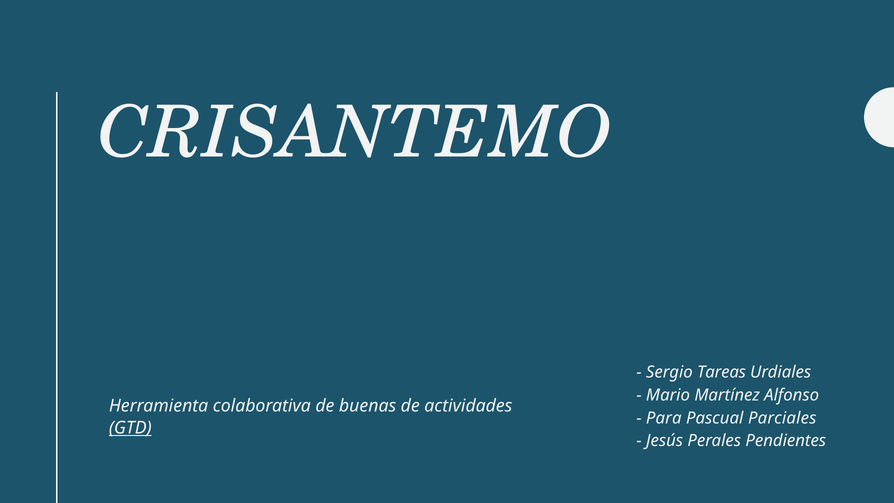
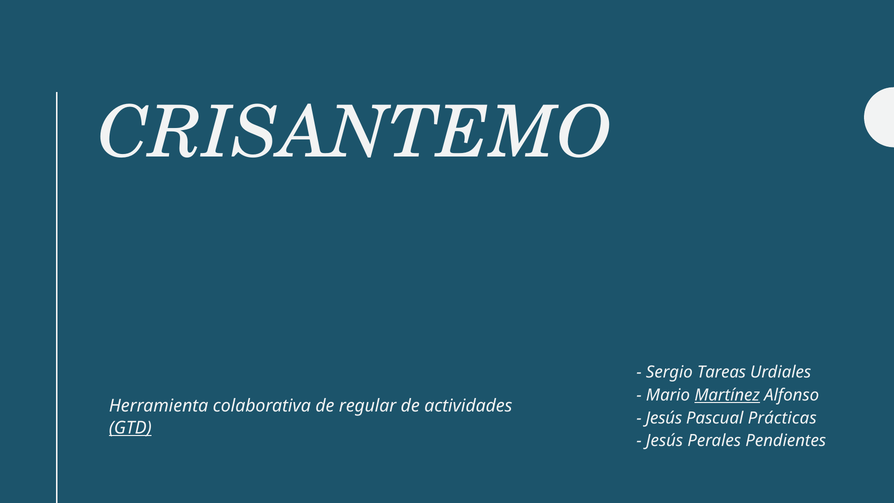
Martínez underline: none -> present
buenas: buenas -> regular
Para at (664, 418): Para -> Jesús
Parciales: Parciales -> Prácticas
